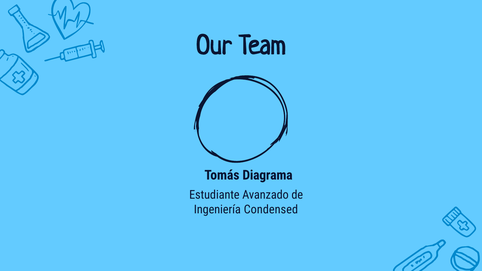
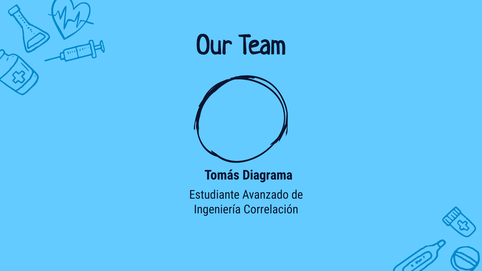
Condensed: Condensed -> Correlación
